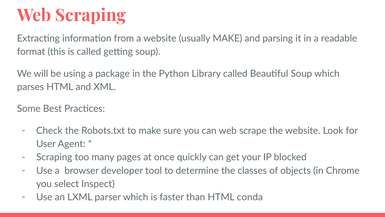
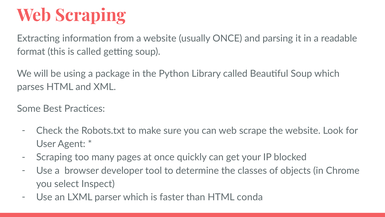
usually MAKE: MAKE -> ONCE
